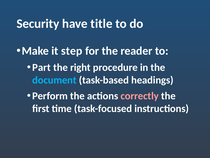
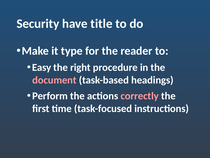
step: step -> type
Part: Part -> Easy
document colour: light blue -> pink
